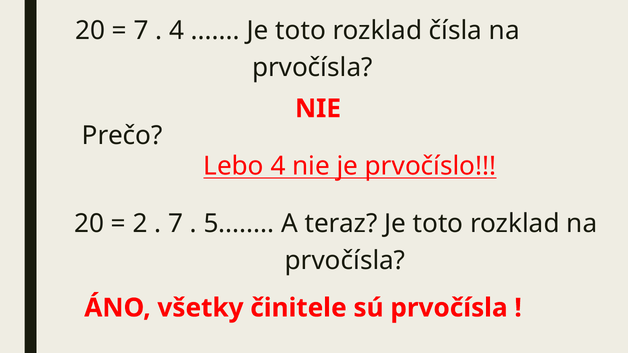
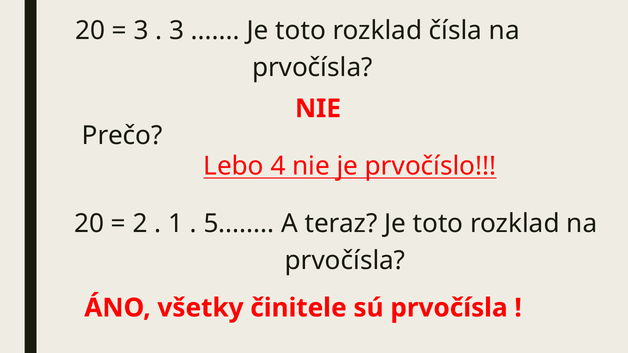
7 at (141, 30): 7 -> 3
4 at (177, 30): 4 -> 3
7 at (176, 224): 7 -> 1
